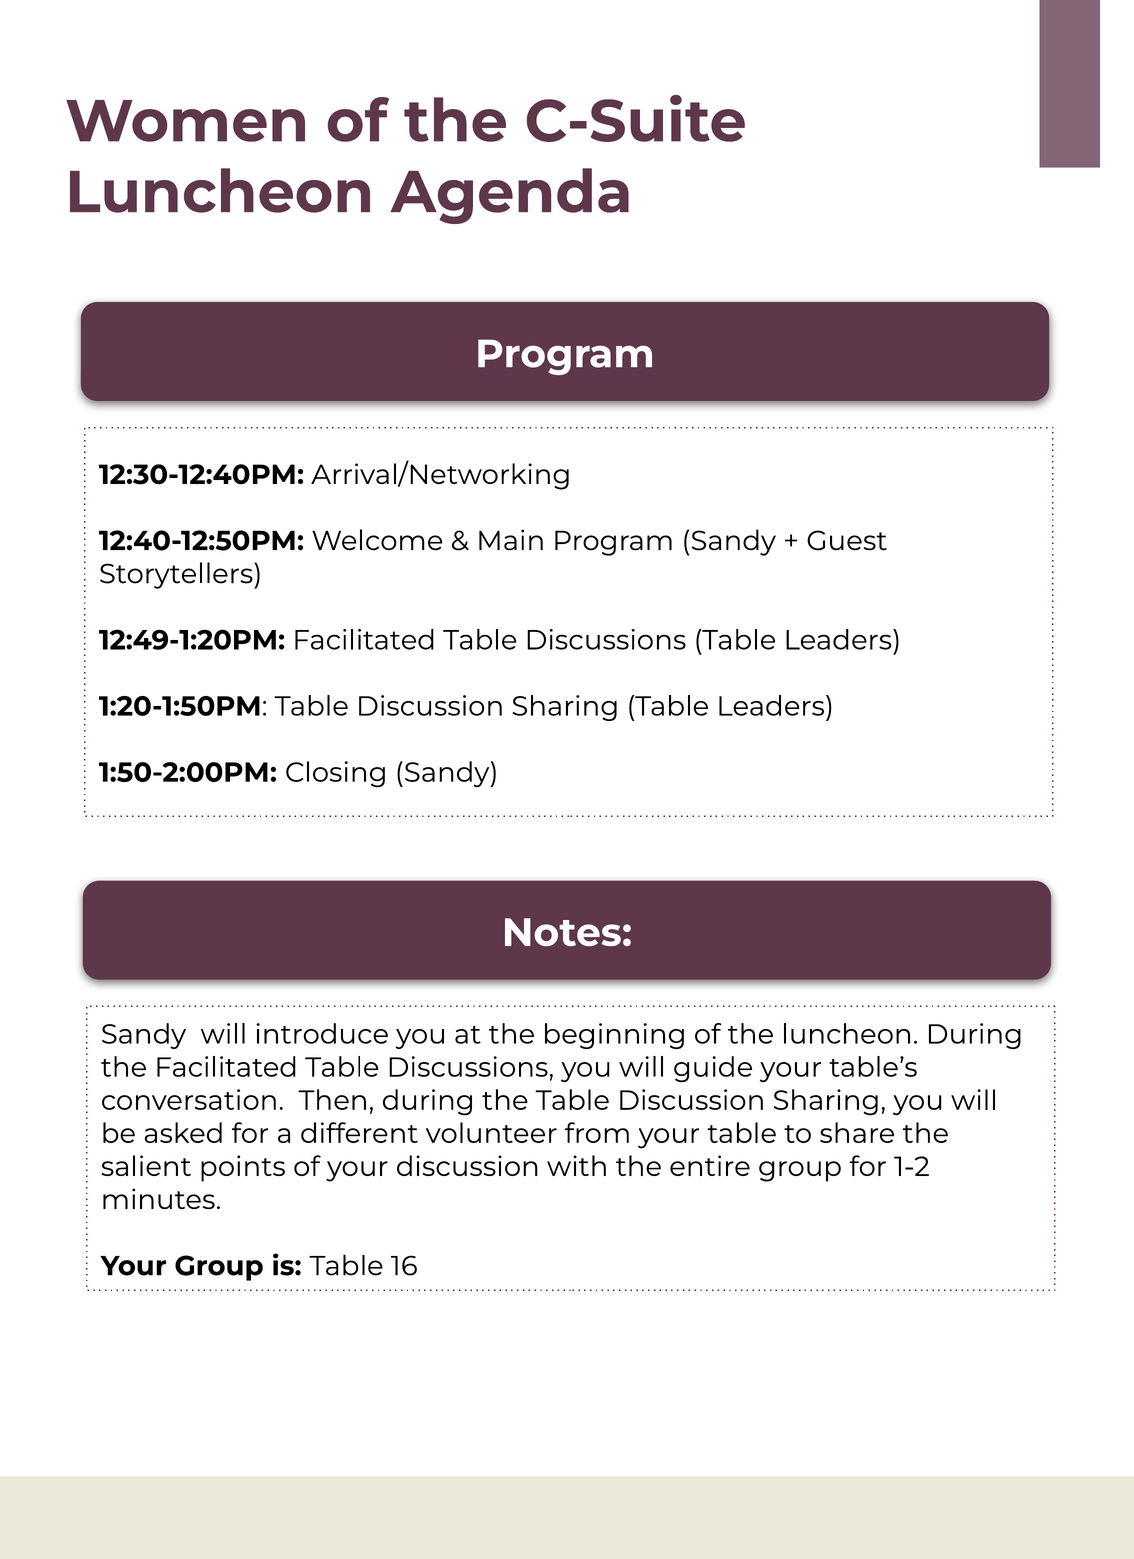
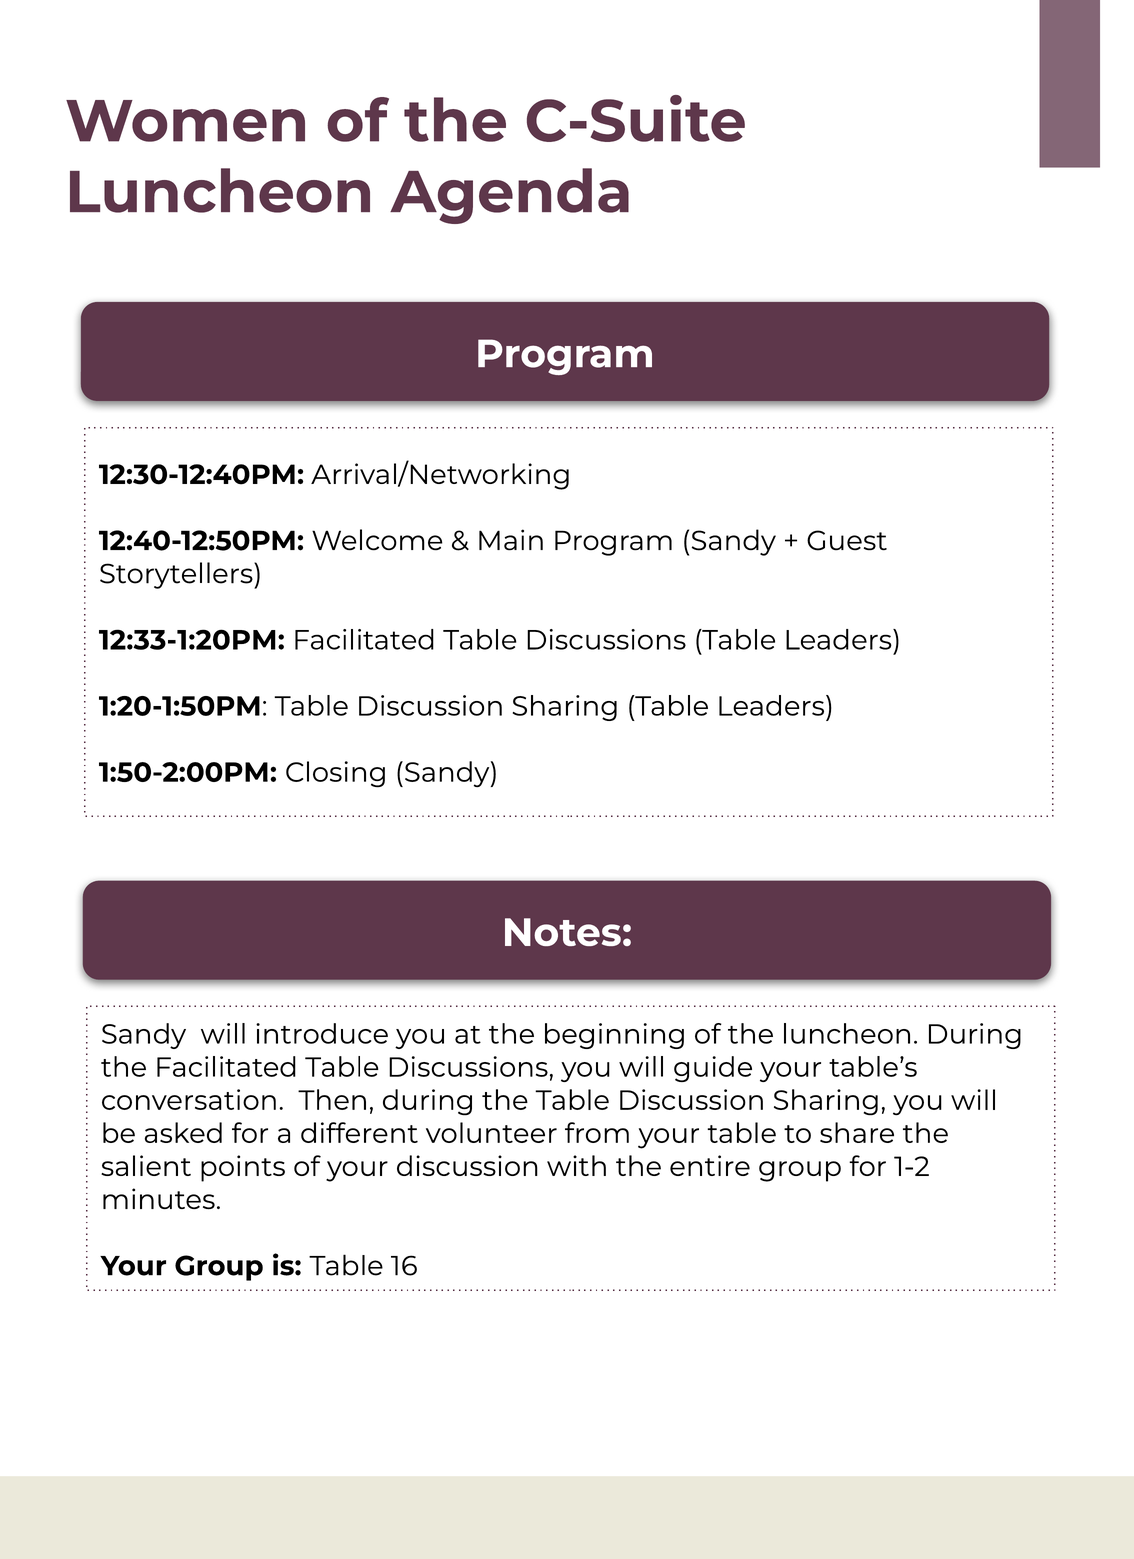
12:49-1:20PM: 12:49-1:20PM -> 12:33-1:20PM
